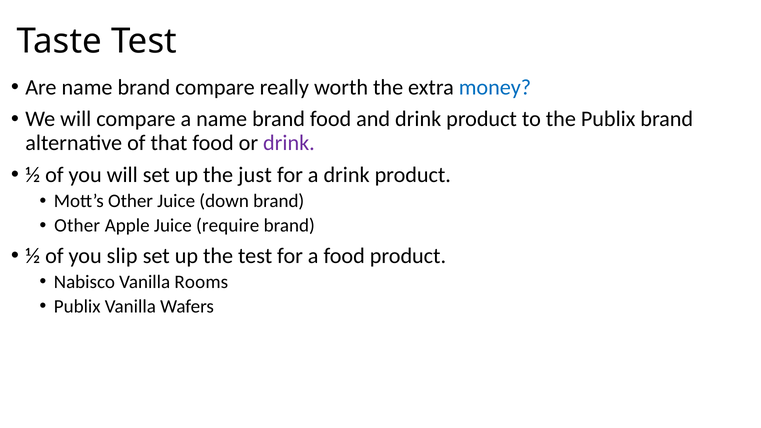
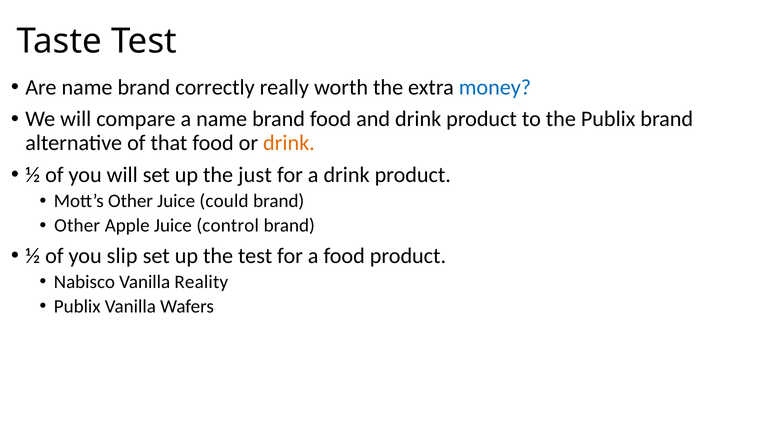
brand compare: compare -> correctly
drink at (289, 143) colour: purple -> orange
down: down -> could
require: require -> control
Rooms: Rooms -> Reality
